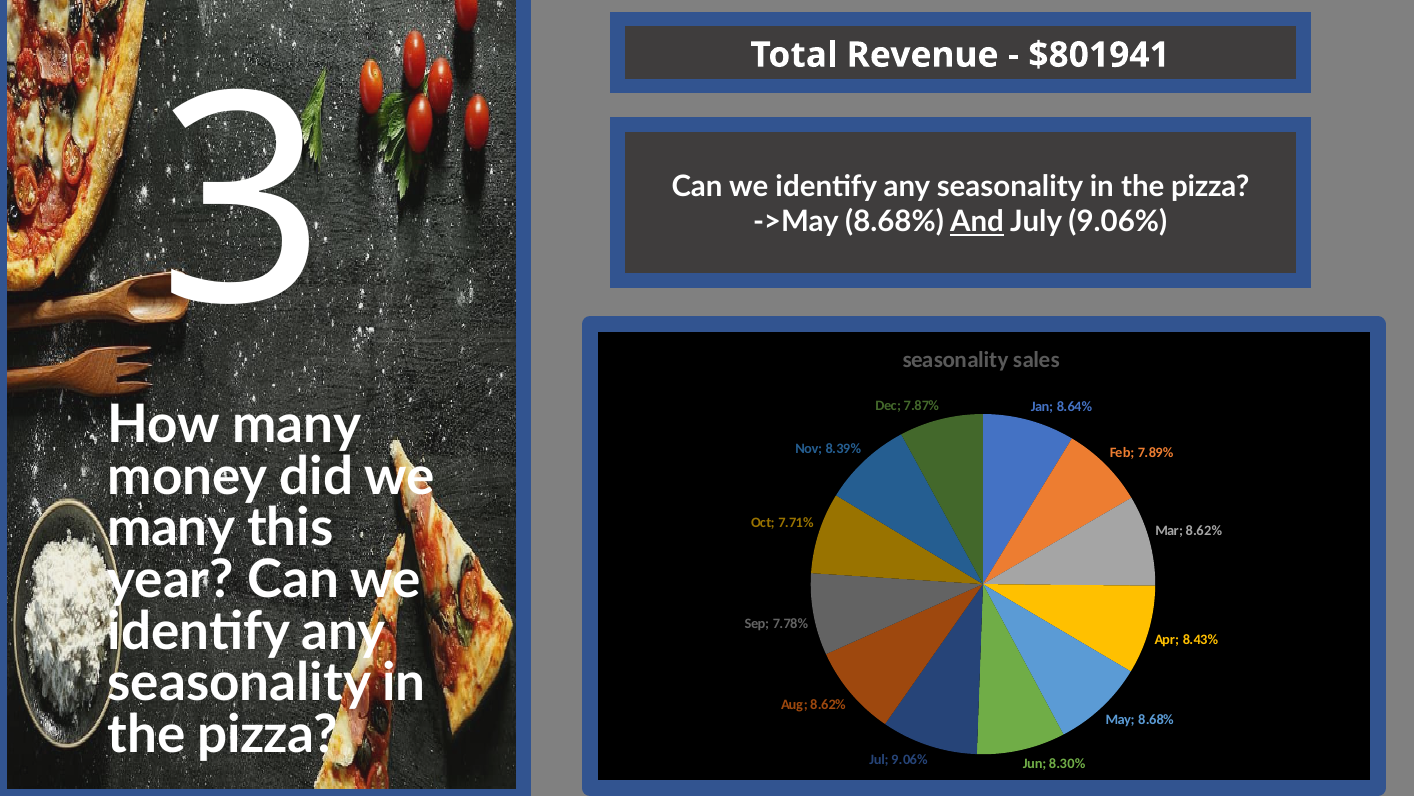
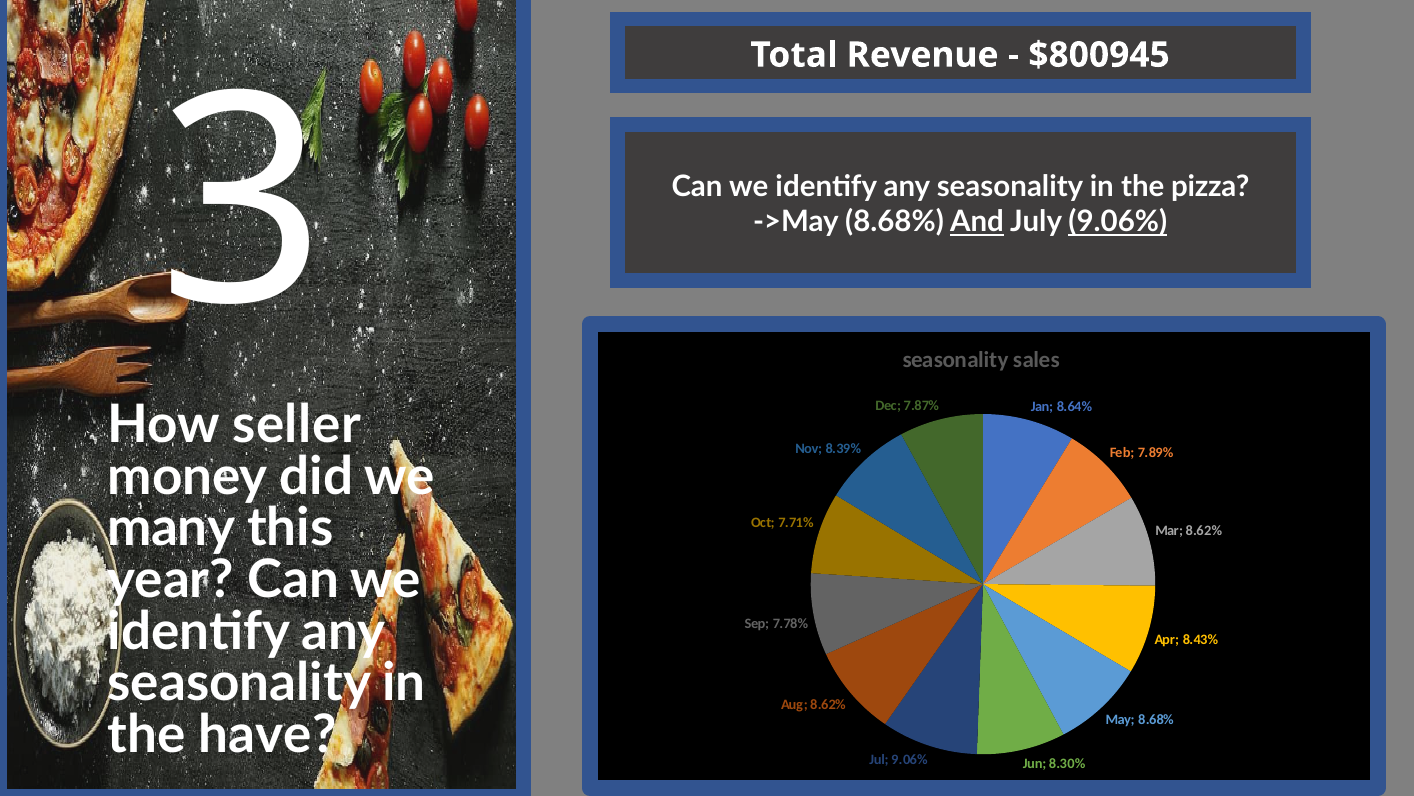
$801941: $801941 -> $800945
9.06% at (1118, 222) underline: none -> present
How many: many -> seller
pizza at (268, 734): pizza -> have
